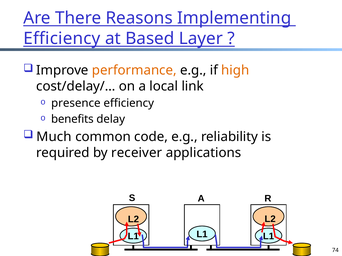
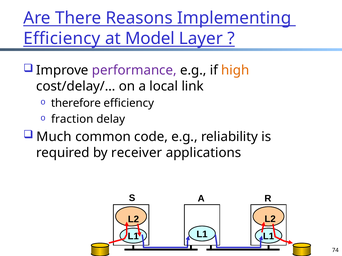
Based: Based -> Model
performance colour: orange -> purple
presence: presence -> therefore
benefits: benefits -> fraction
